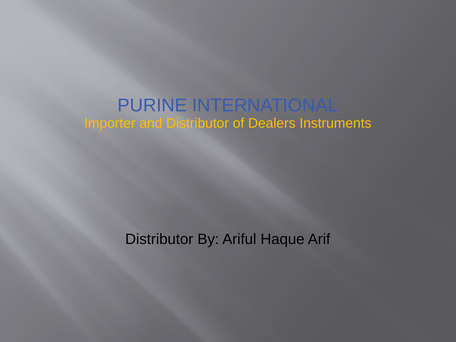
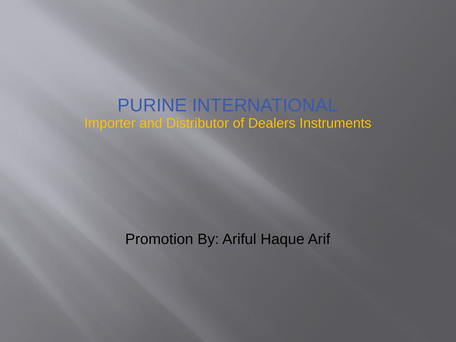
Distributor at (159, 239): Distributor -> Promotion
